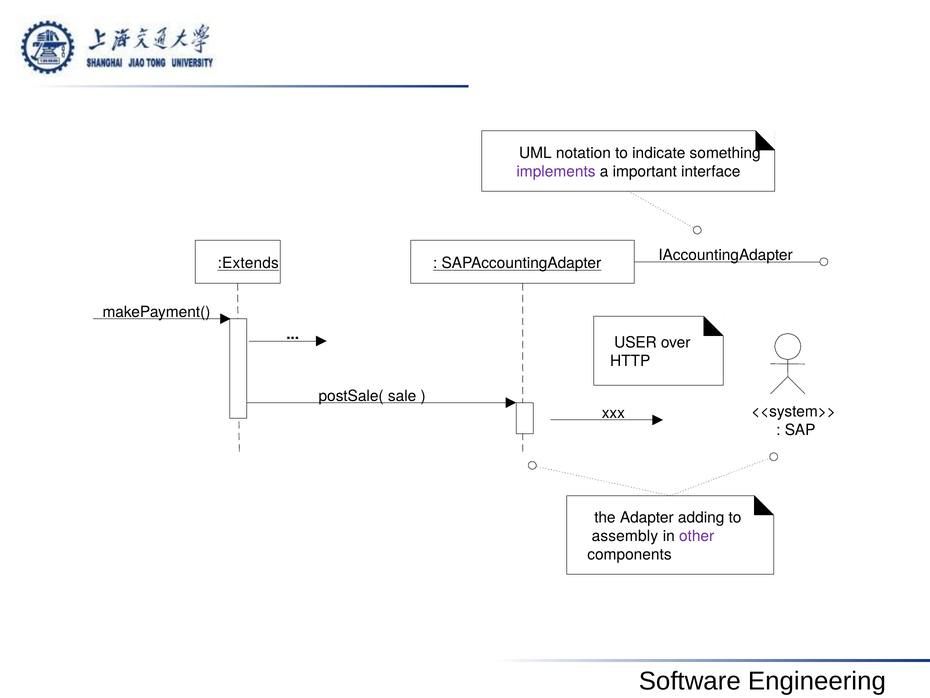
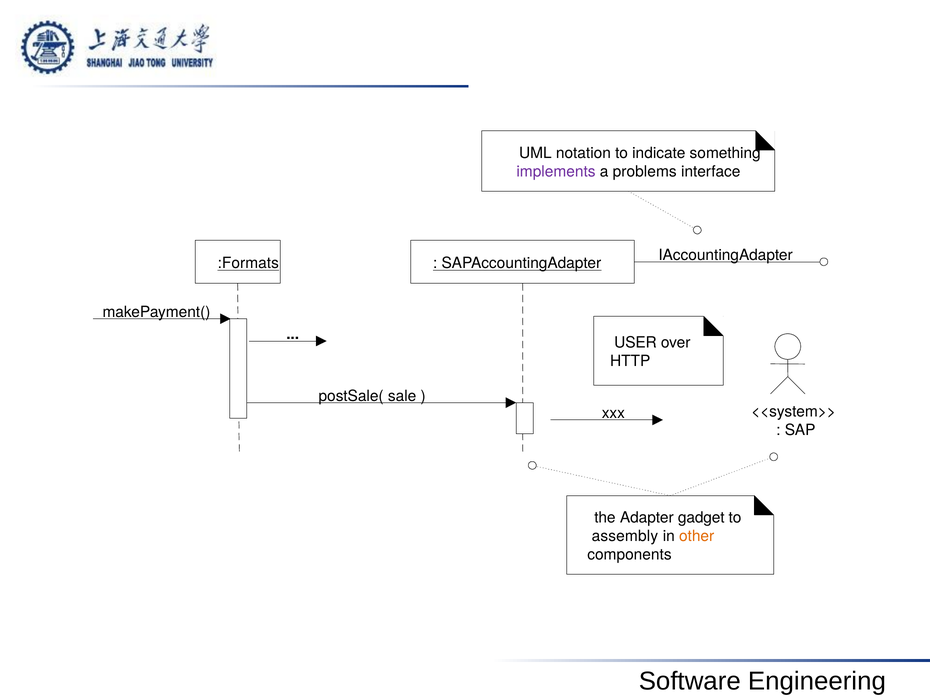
important: important -> problems
:Extends: :Extends -> :Formats
adding: adding -> gadget
other colour: purple -> orange
